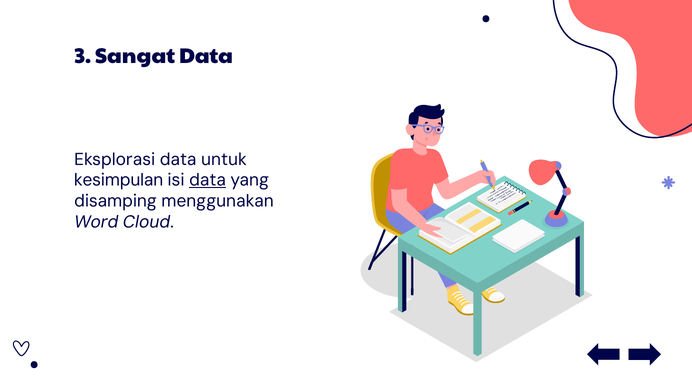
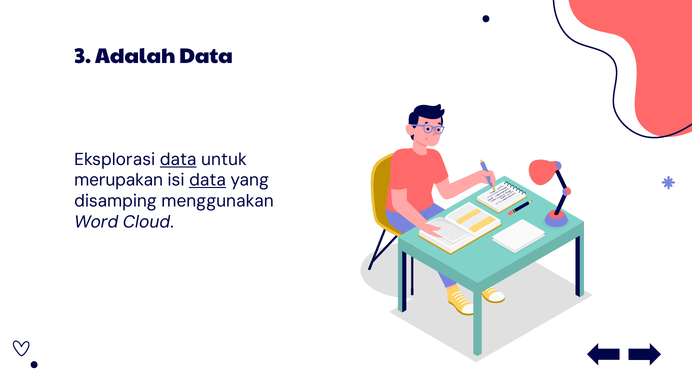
Sangat: Sangat -> Adalah
data at (178, 159) underline: none -> present
kesimpulan: kesimpulan -> merupakan
